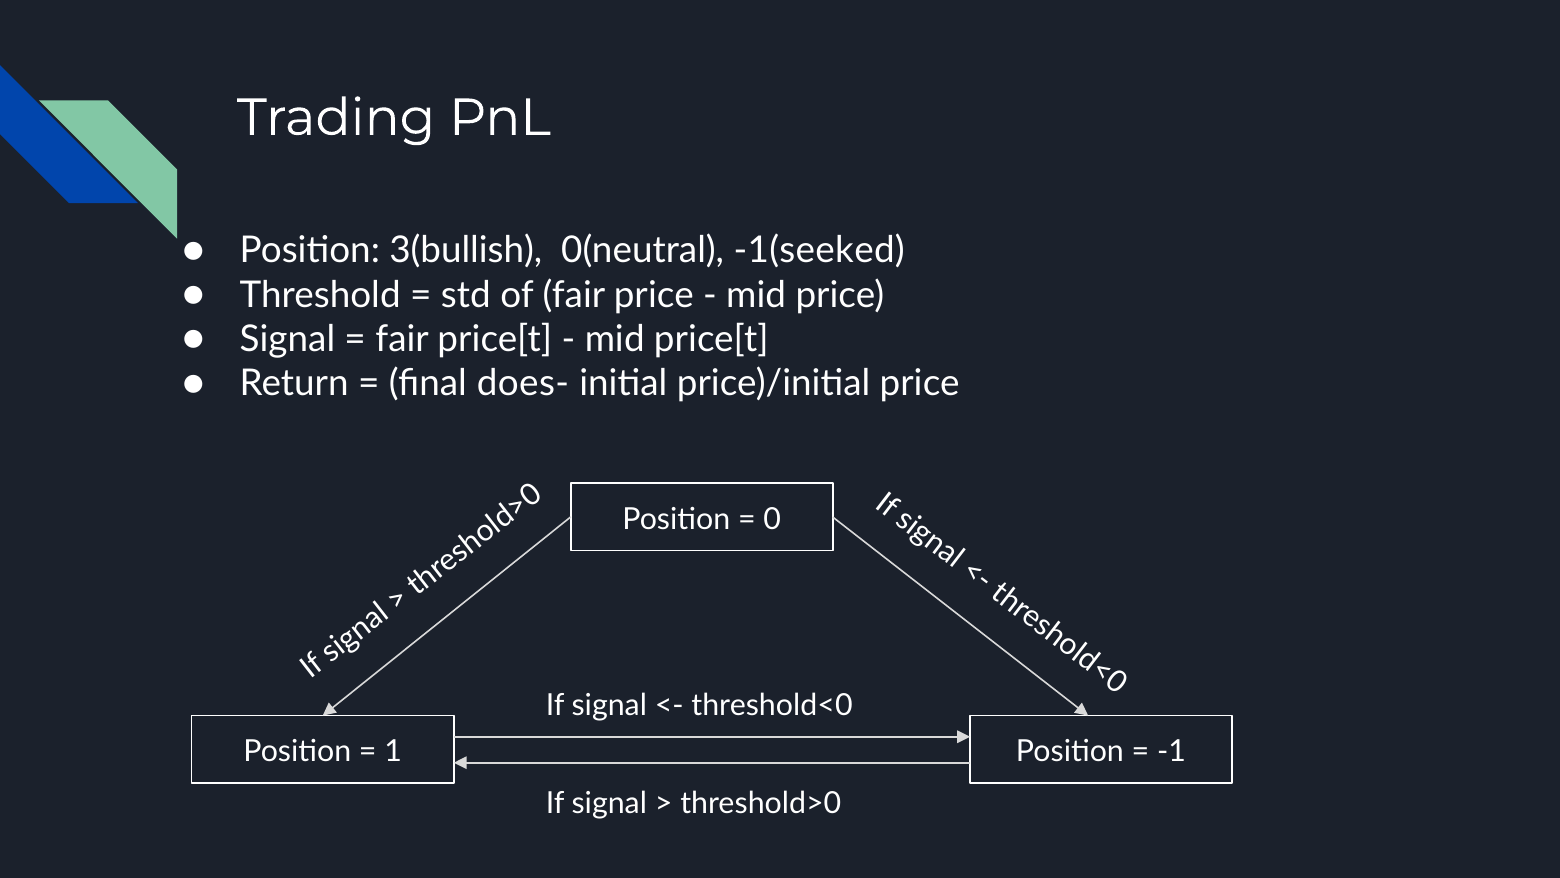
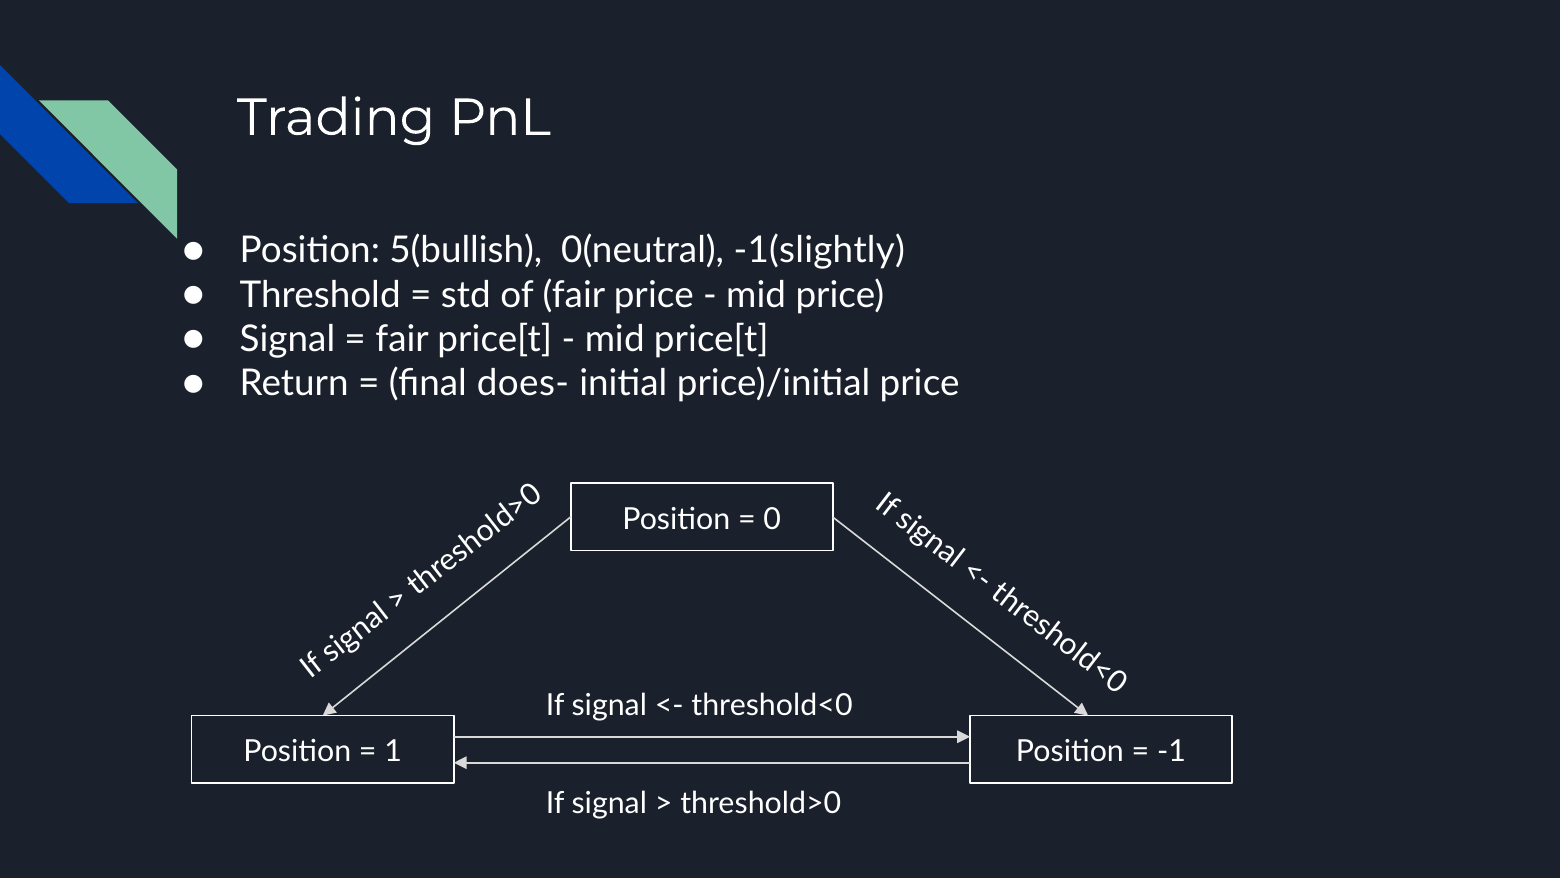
3(bullish: 3(bullish -> 5(bullish
-1(seeked: -1(seeked -> -1(slightly
